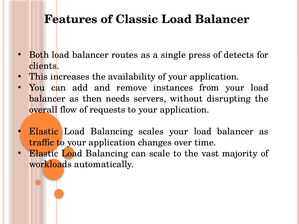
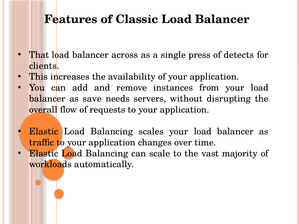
Both: Both -> That
routes: routes -> across
then: then -> save
